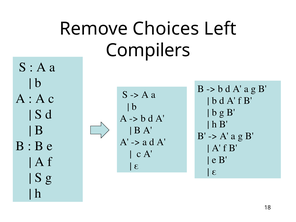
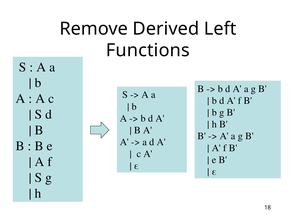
Choices: Choices -> Derived
Compilers: Compilers -> Functions
